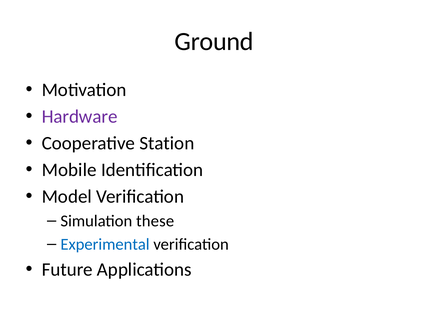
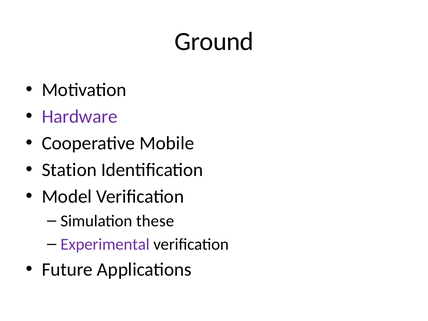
Station: Station -> Mobile
Mobile: Mobile -> Station
Experimental colour: blue -> purple
